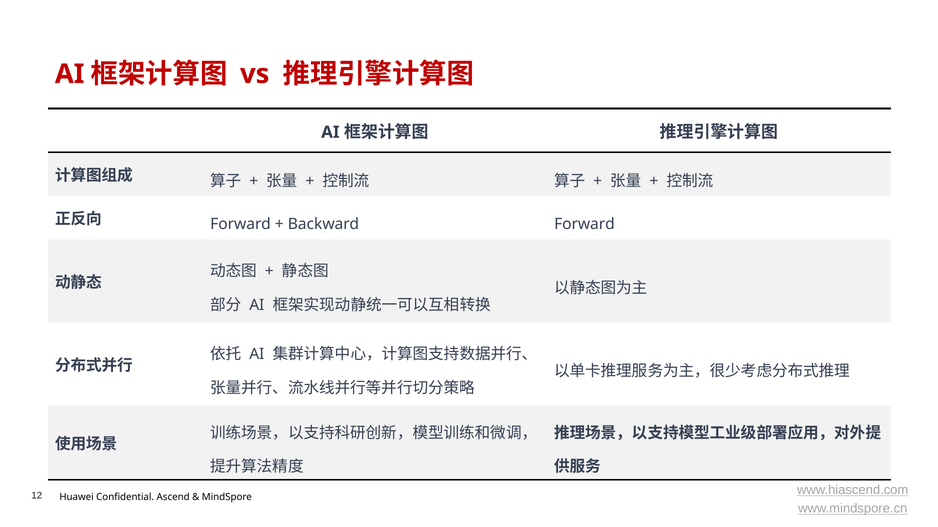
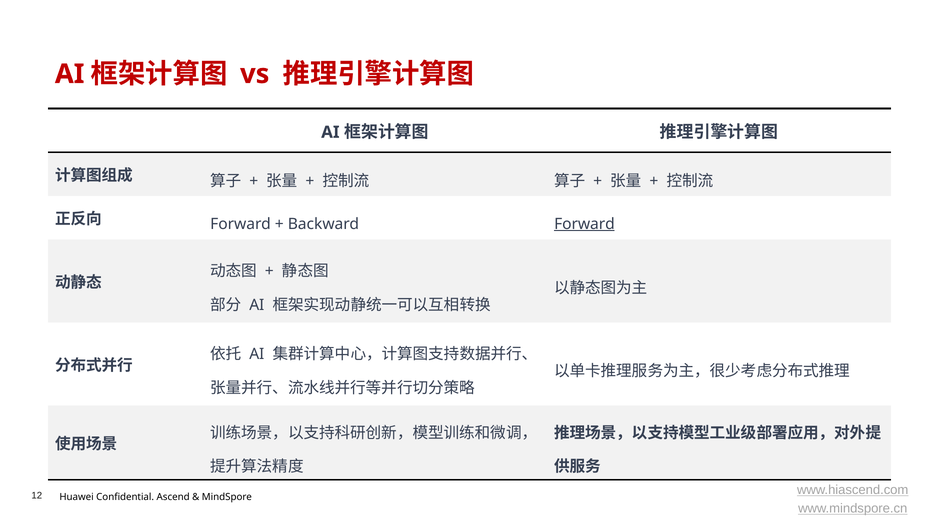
Forward at (584, 224) underline: none -> present
